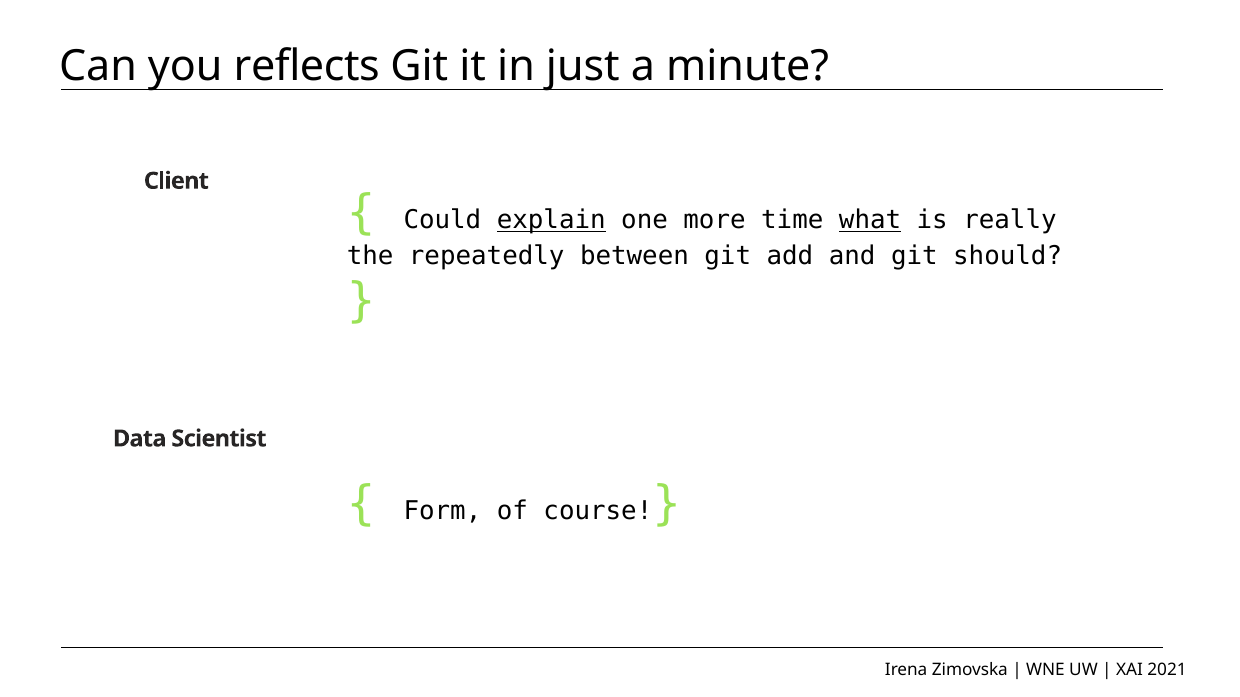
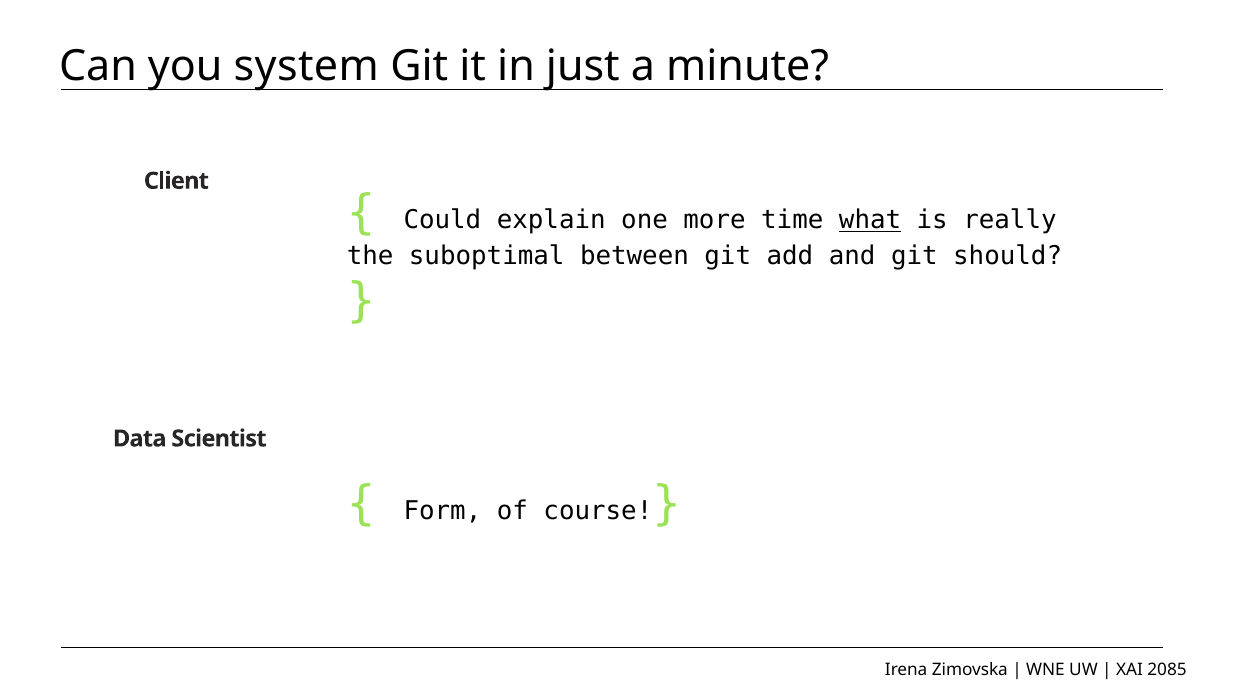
reflects: reflects -> system
explain underline: present -> none
repeatedly: repeatedly -> suboptimal
2021: 2021 -> 2085
